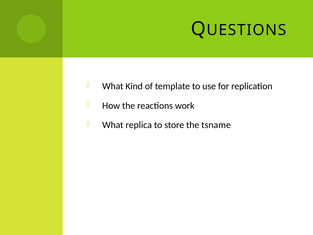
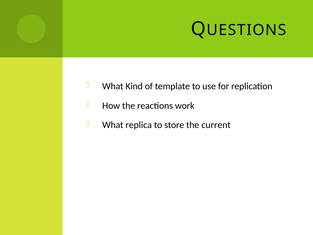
tsname: tsname -> current
